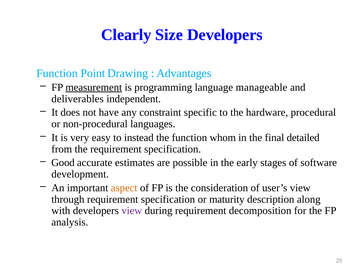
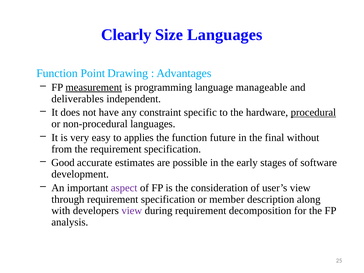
Size Developers: Developers -> Languages
procedural underline: none -> present
instead: instead -> applies
whom: whom -> future
detailed: detailed -> without
aspect colour: orange -> purple
maturity: maturity -> member
